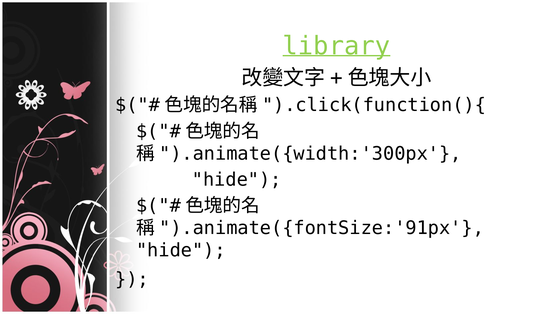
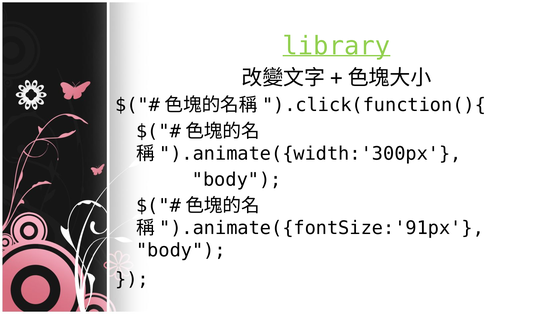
hide at (237, 180): hide -> body
hide at (181, 250): hide -> body
